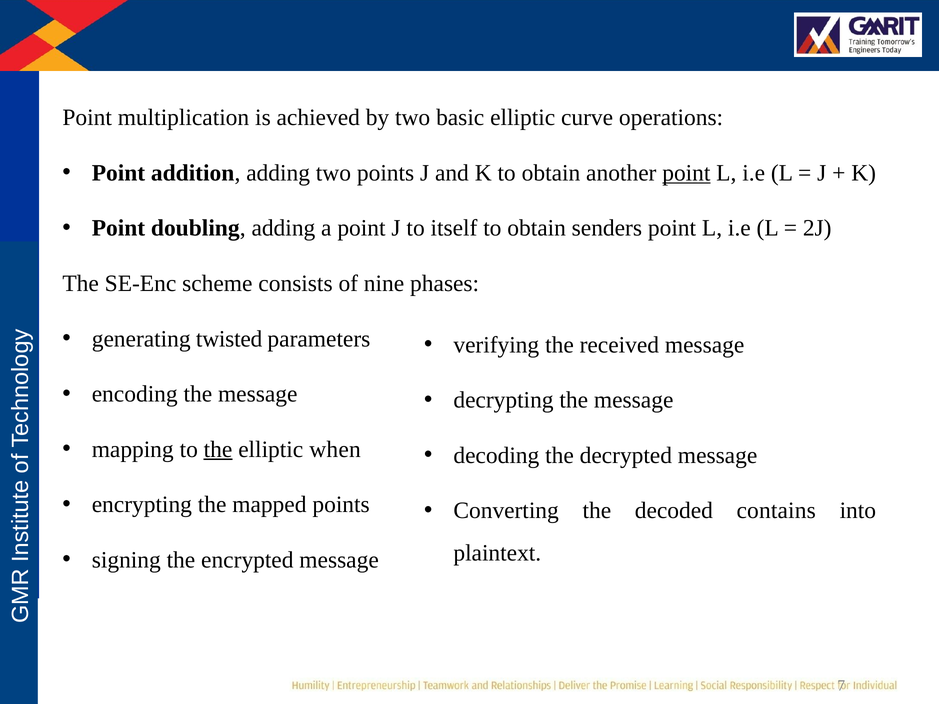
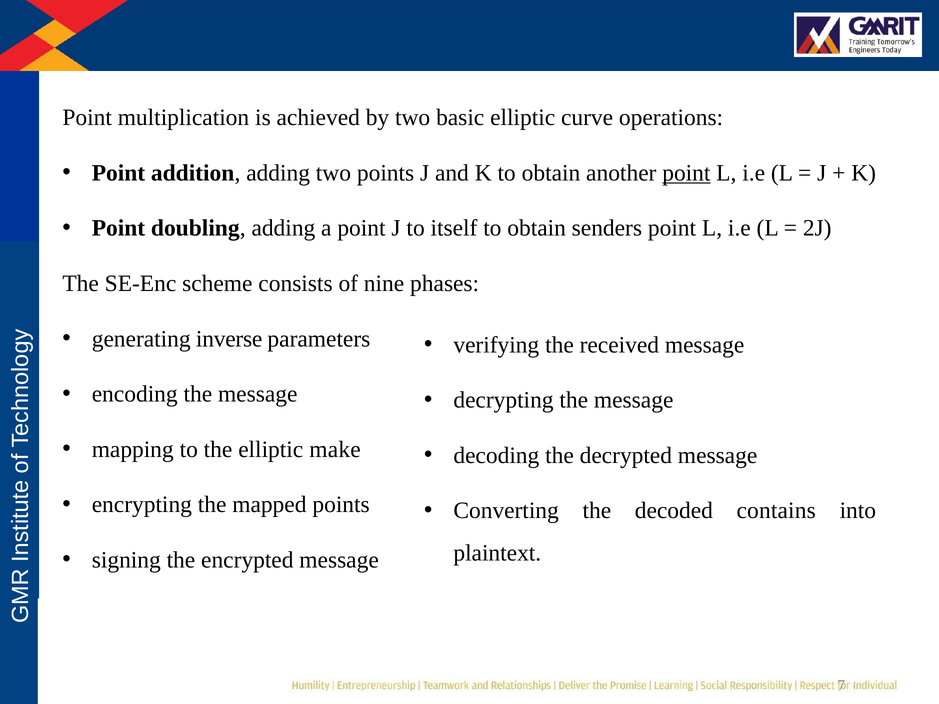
twisted: twisted -> inverse
the at (218, 450) underline: present -> none
when: when -> make
